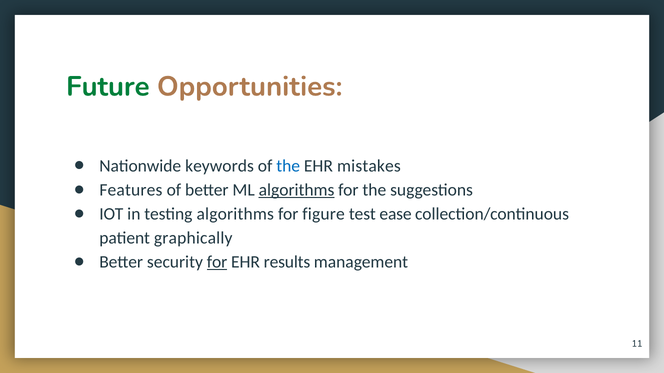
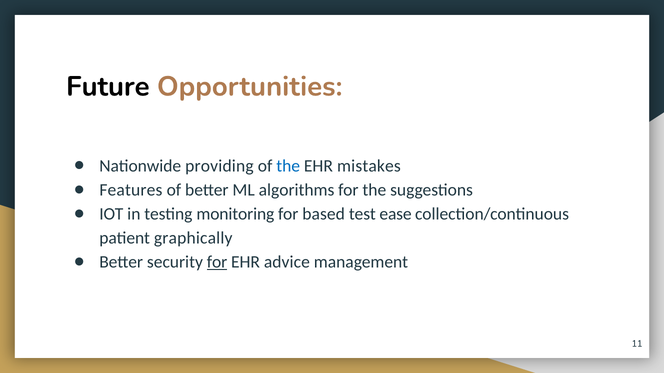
Future colour: green -> black
keywords: keywords -> providing
algorithms at (297, 190) underline: present -> none
testing algorithms: algorithms -> monitoring
figure: figure -> based
results: results -> advice
